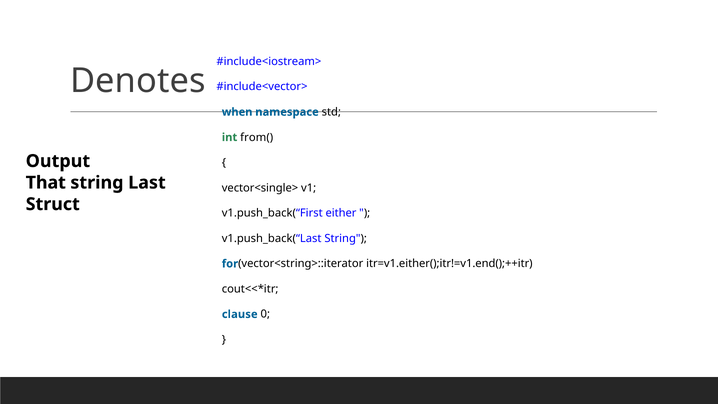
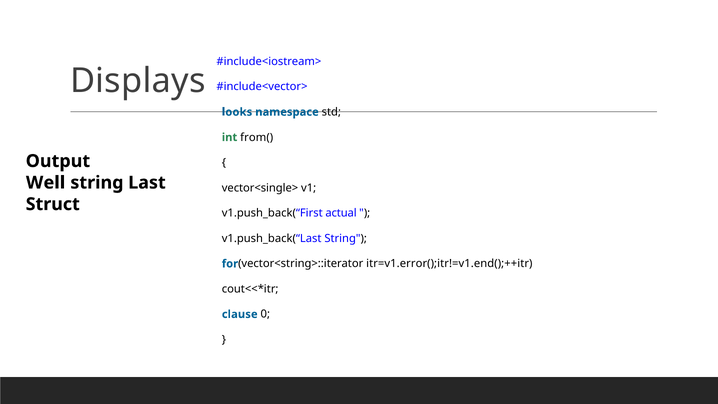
Denotes: Denotes -> Displays
when: when -> looks
That: That -> Well
either: either -> actual
itr=v1.either();itr!=v1.end();++itr: itr=v1.either();itr!=v1.end();++itr -> itr=v1.error();itr!=v1.end();++itr
